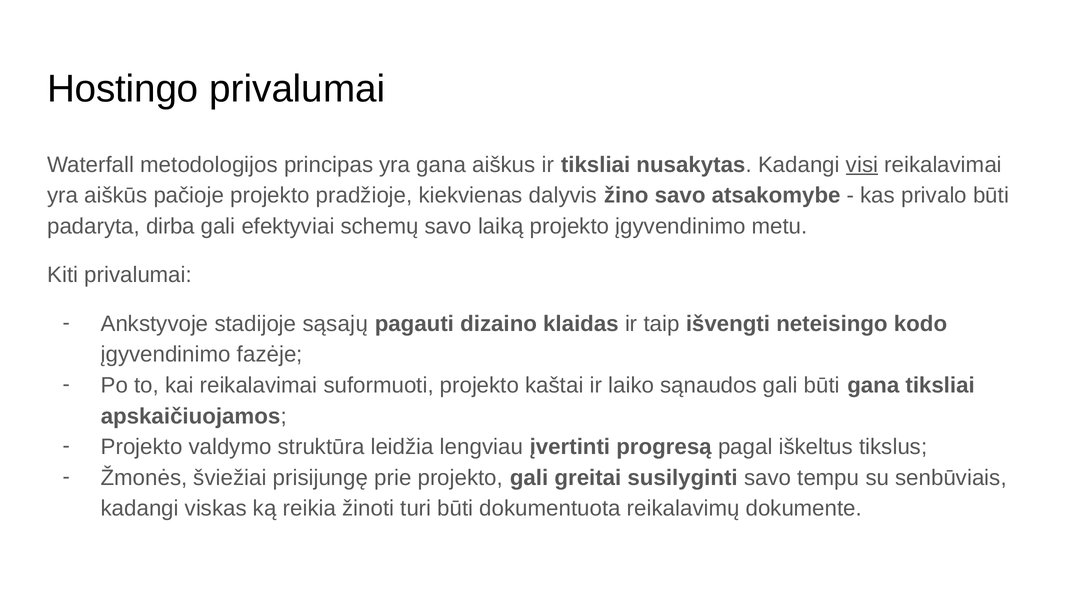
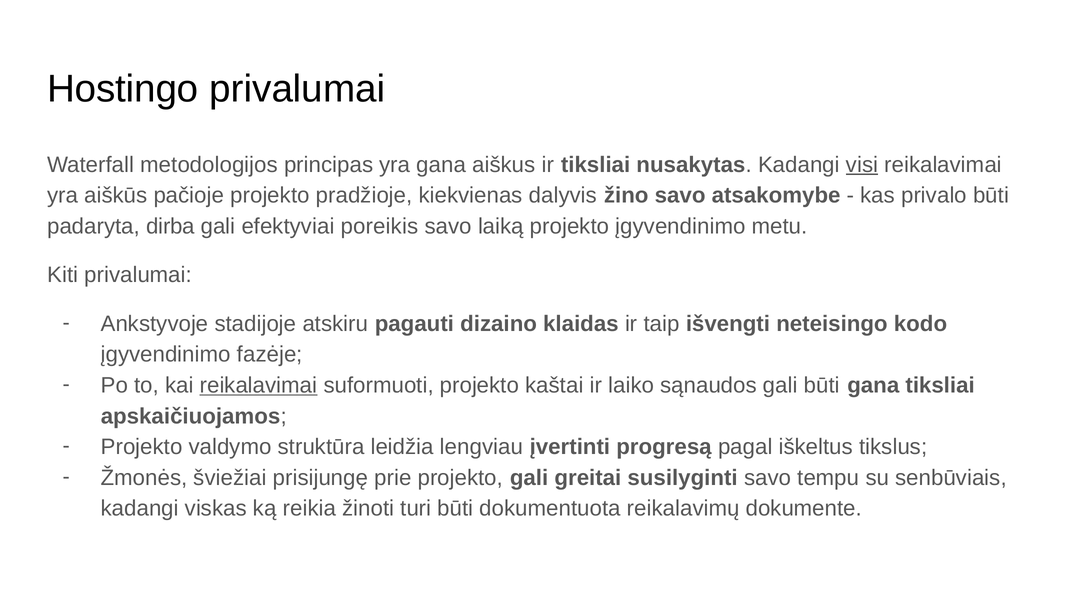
schemų: schemų -> poreikis
sąsajų: sąsajų -> atskiru
reikalavimai at (259, 385) underline: none -> present
